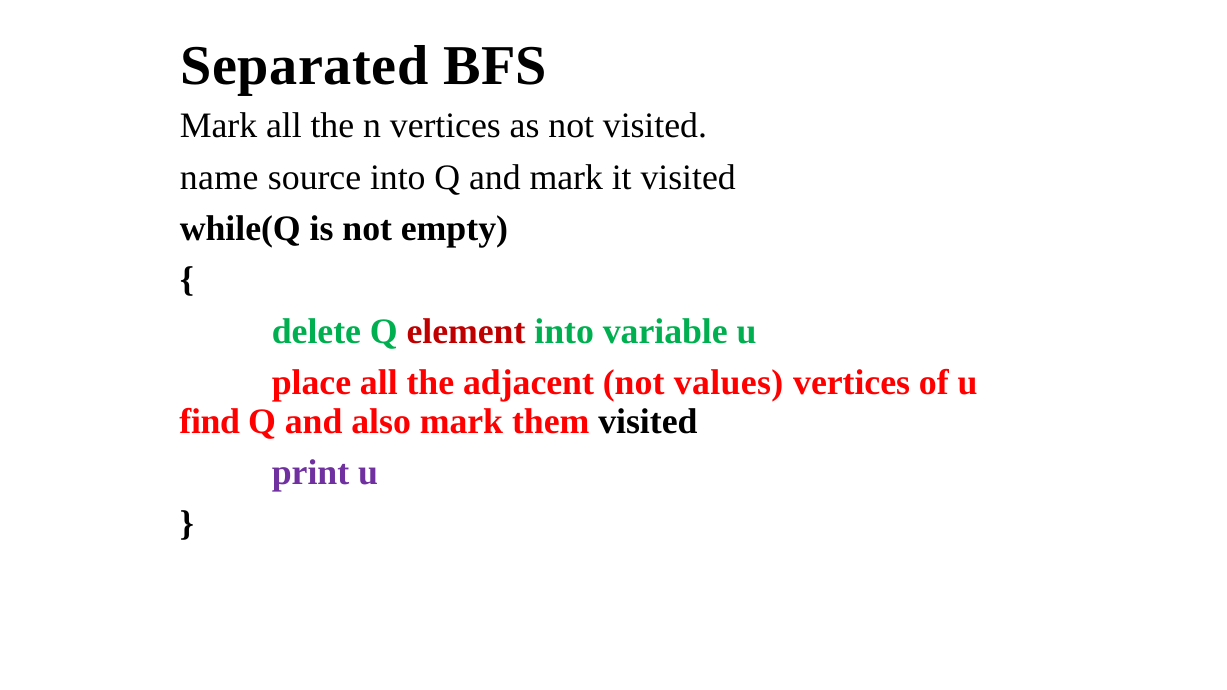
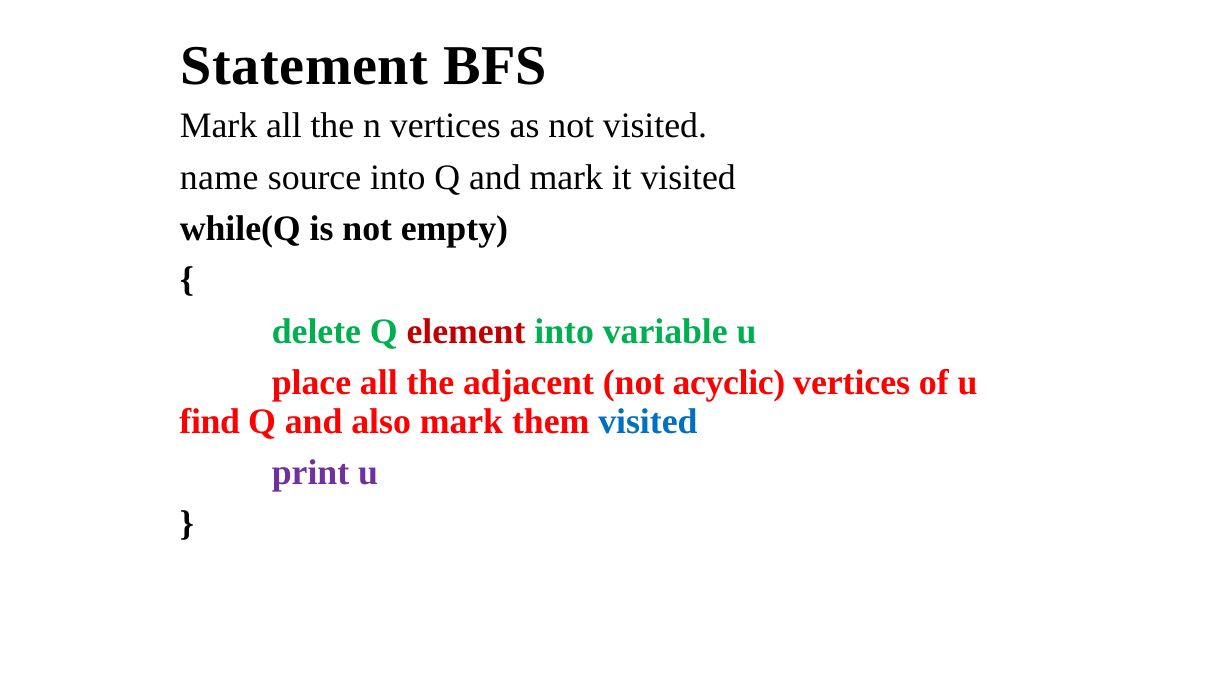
Separated: Separated -> Statement
values: values -> acyclic
visited at (648, 422) colour: black -> blue
